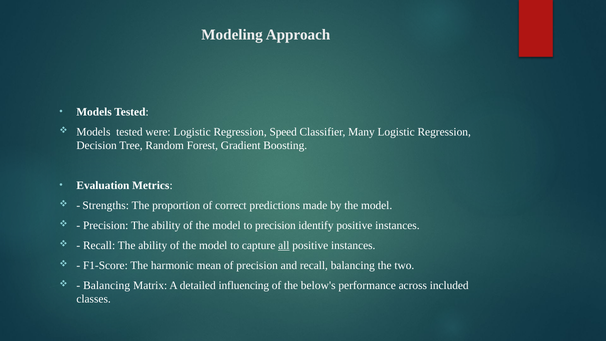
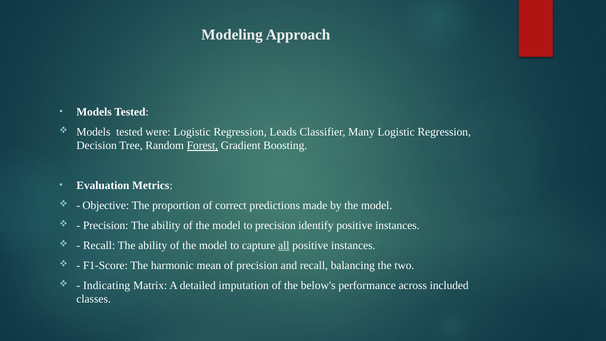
Speed: Speed -> Leads
Forest underline: none -> present
Strengths: Strengths -> Objective
Balancing at (107, 285): Balancing -> Indicating
influencing: influencing -> imputation
